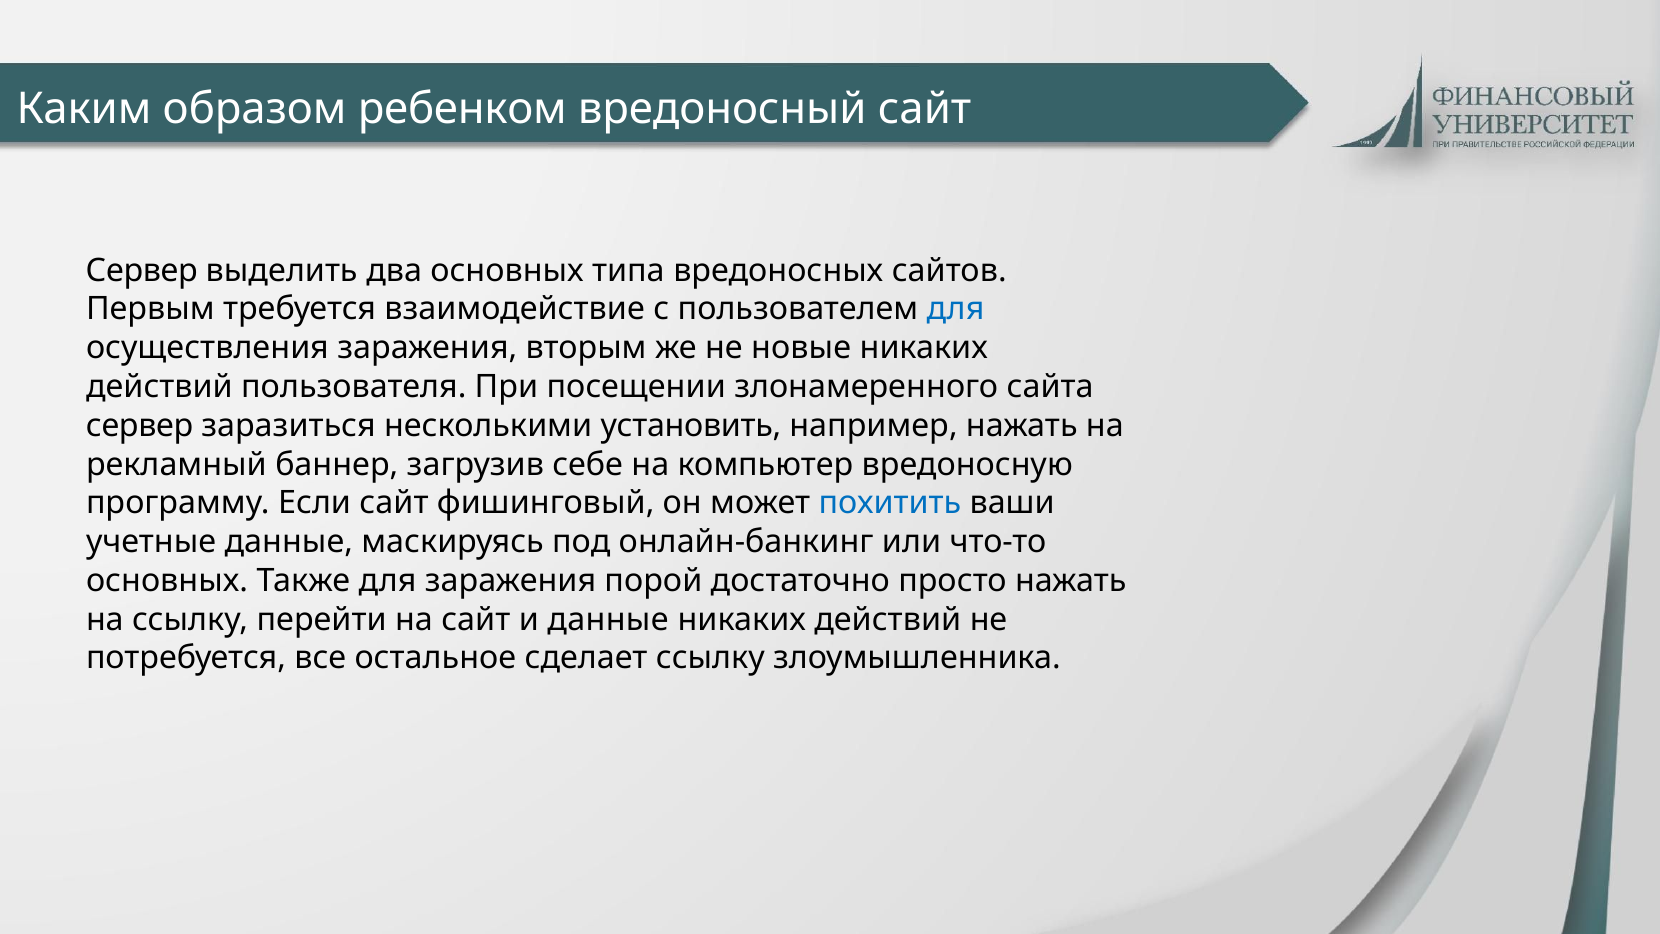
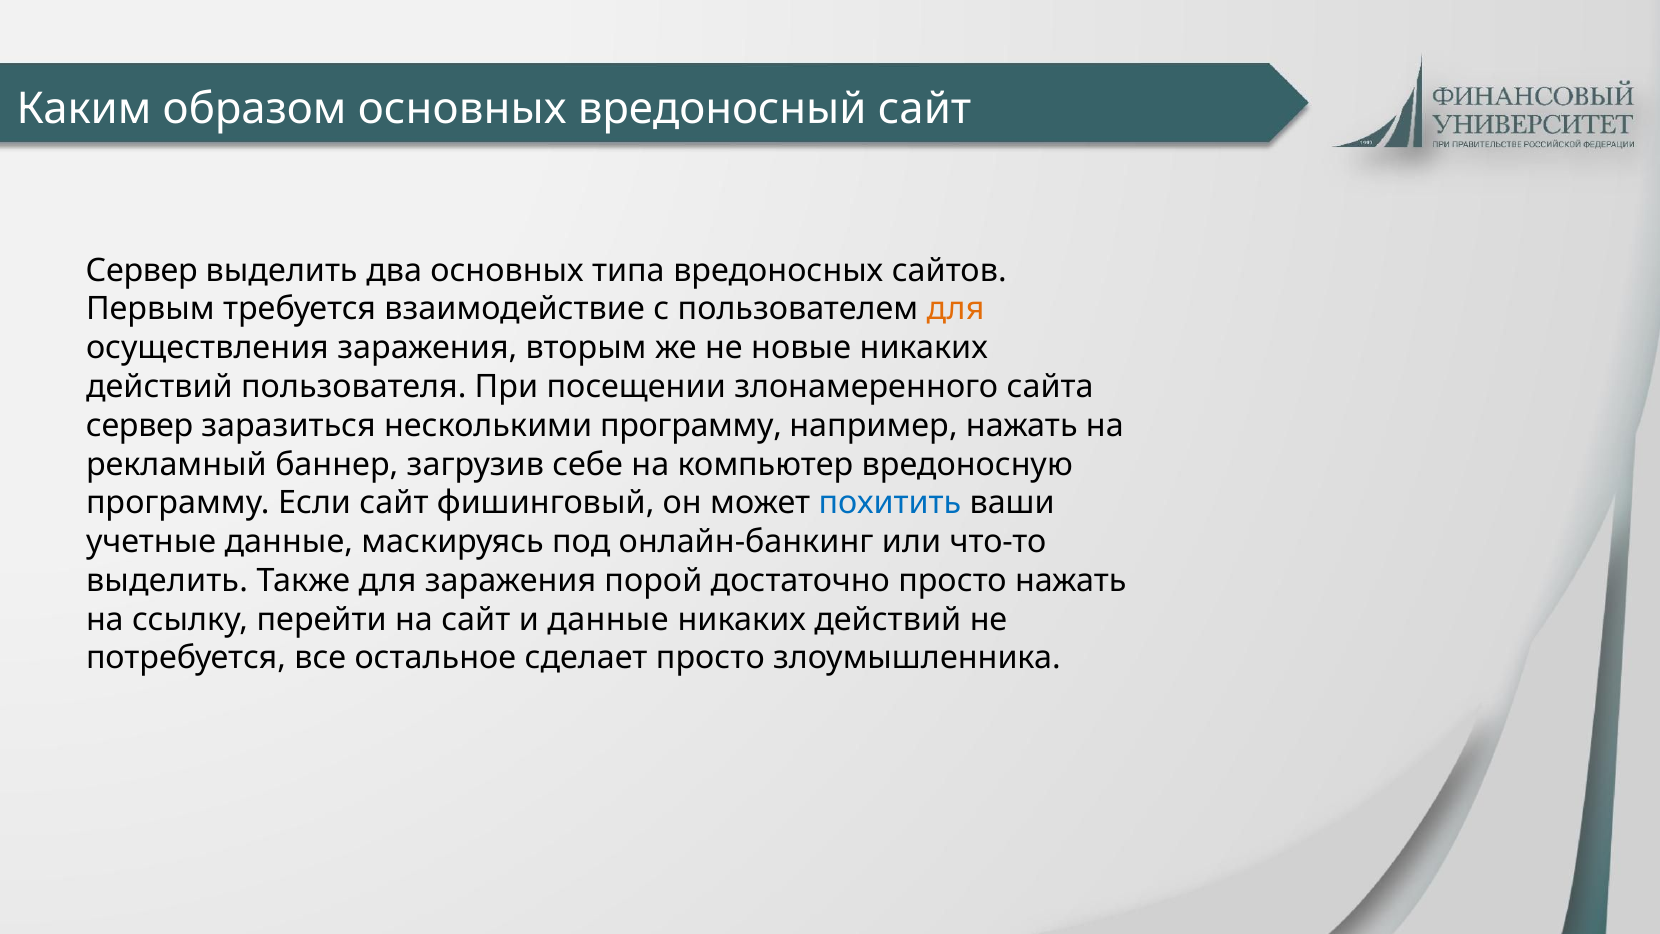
образом ребенком: ребенком -> основных
для at (956, 309) colour: blue -> orange
несколькими установить: установить -> программу
основных at (167, 581): основных -> выделить
сделает ссылку: ссылку -> просто
